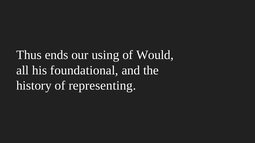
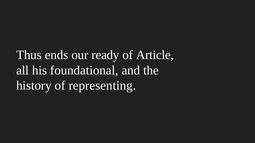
using: using -> ready
Would: Would -> Article
